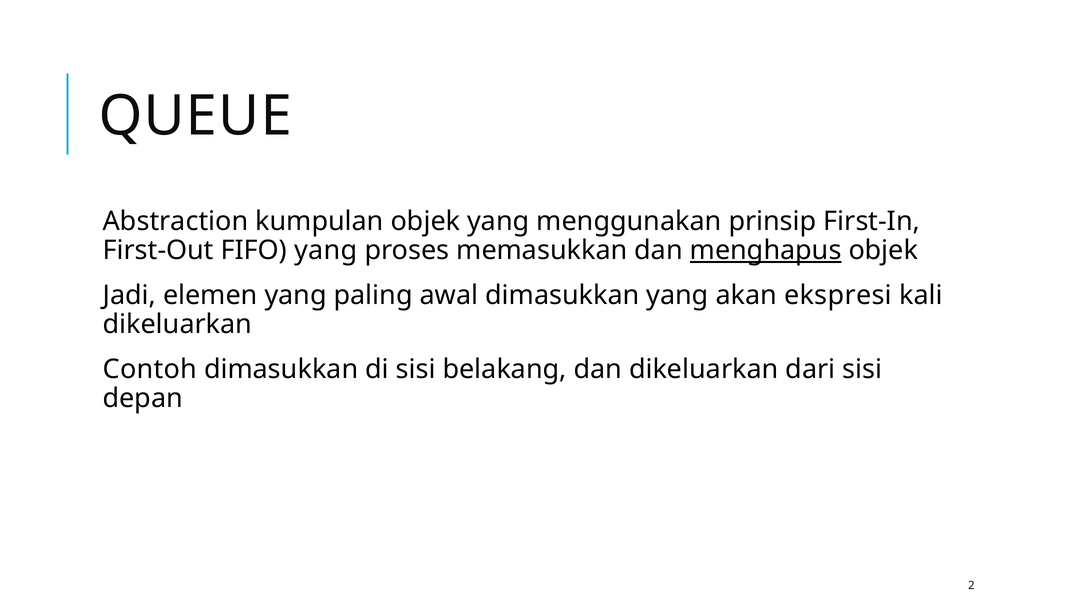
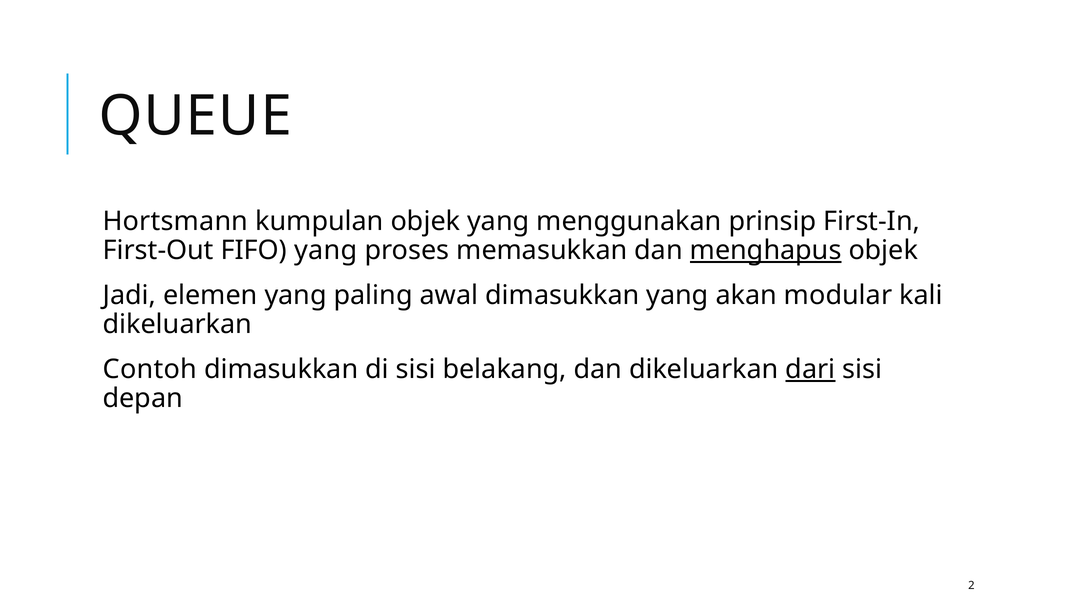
Abstraction: Abstraction -> Hortsmann
ekspresi: ekspresi -> modular
dari underline: none -> present
